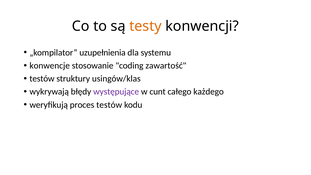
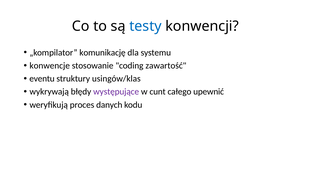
testy colour: orange -> blue
uzupełnienia: uzupełnienia -> komunikację
testów at (42, 79): testów -> eventu
każdego: każdego -> upewnić
proces testów: testów -> danych
